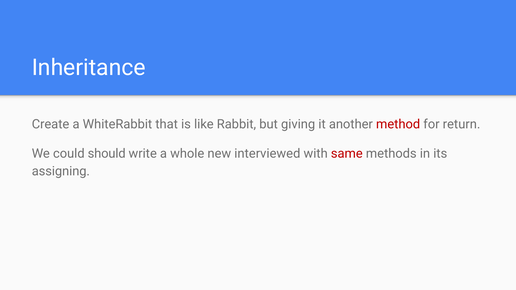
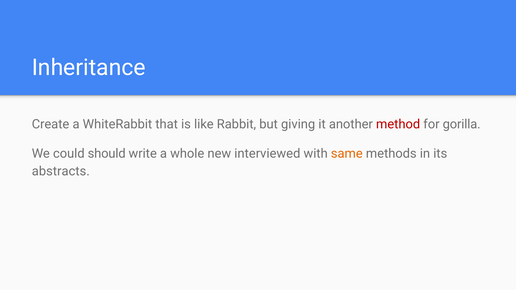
return: return -> gorilla
same colour: red -> orange
assigning: assigning -> abstracts
